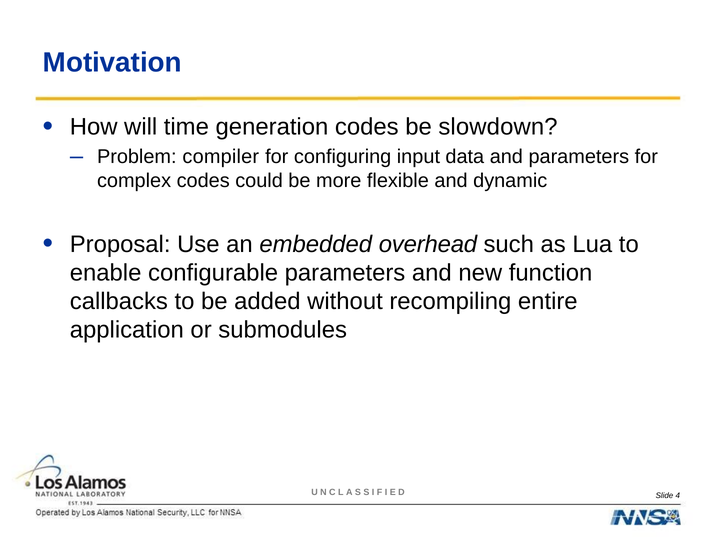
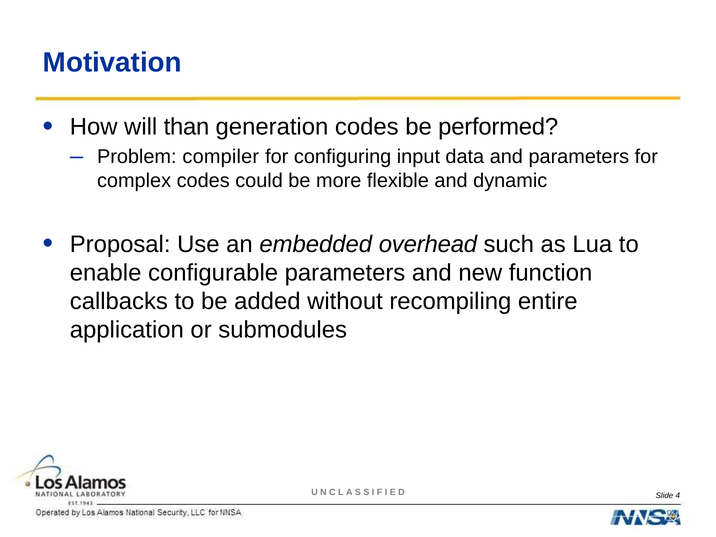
time: time -> than
slowdown: slowdown -> performed
